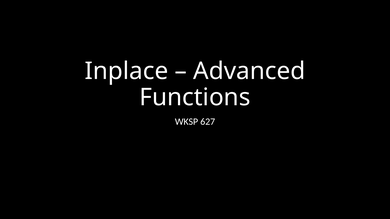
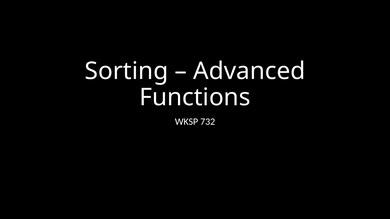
Inplace: Inplace -> Sorting
627: 627 -> 732
